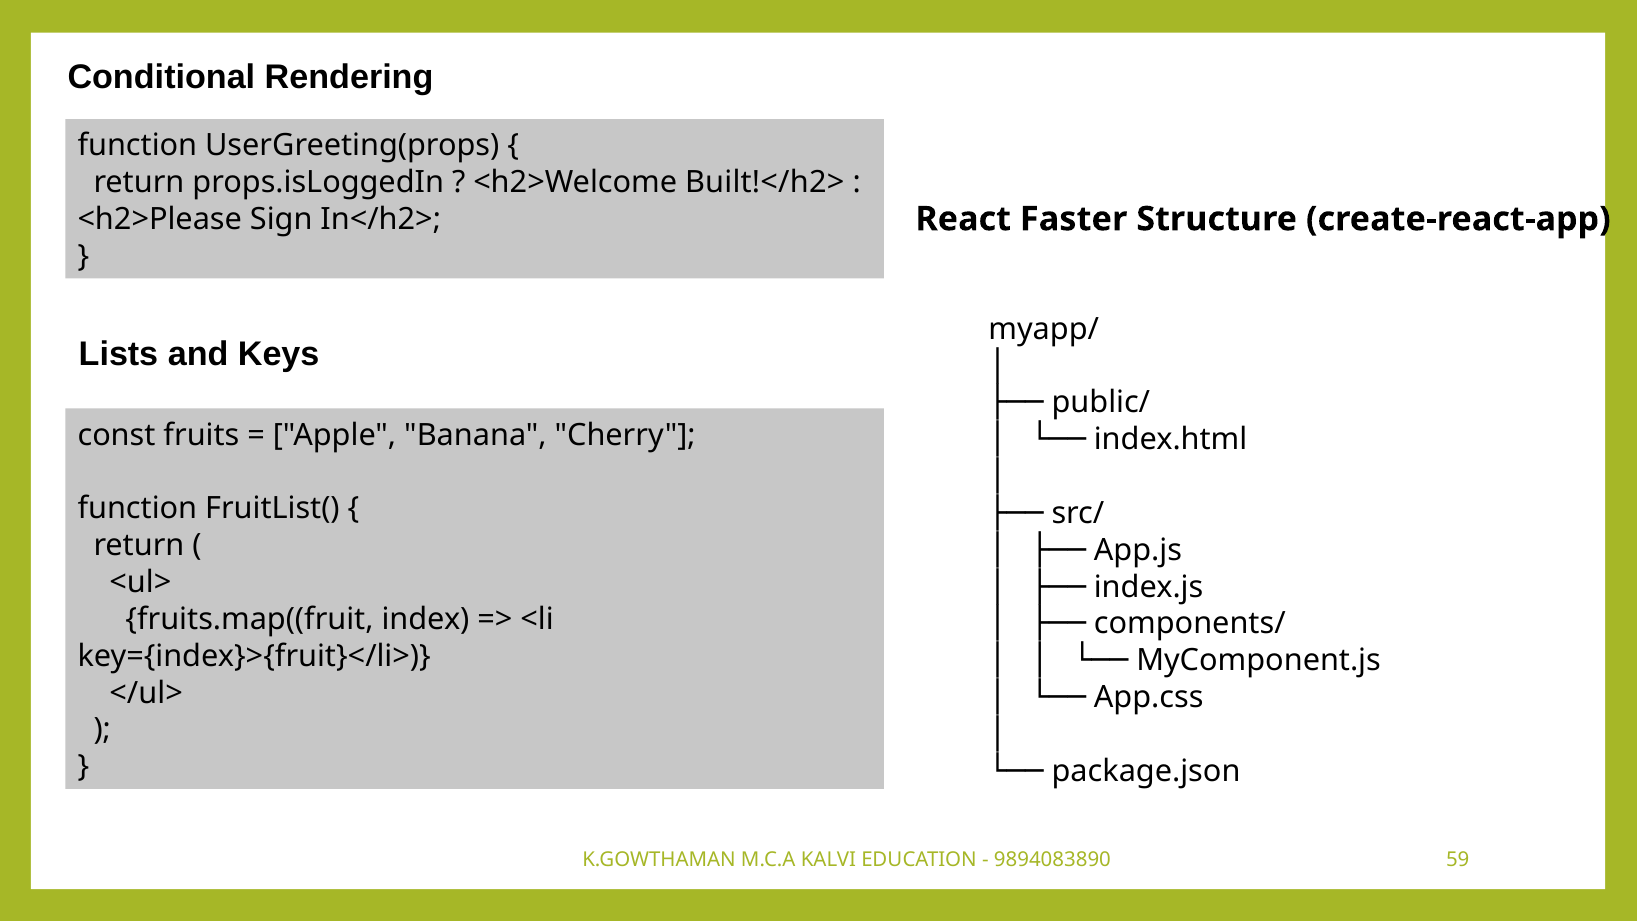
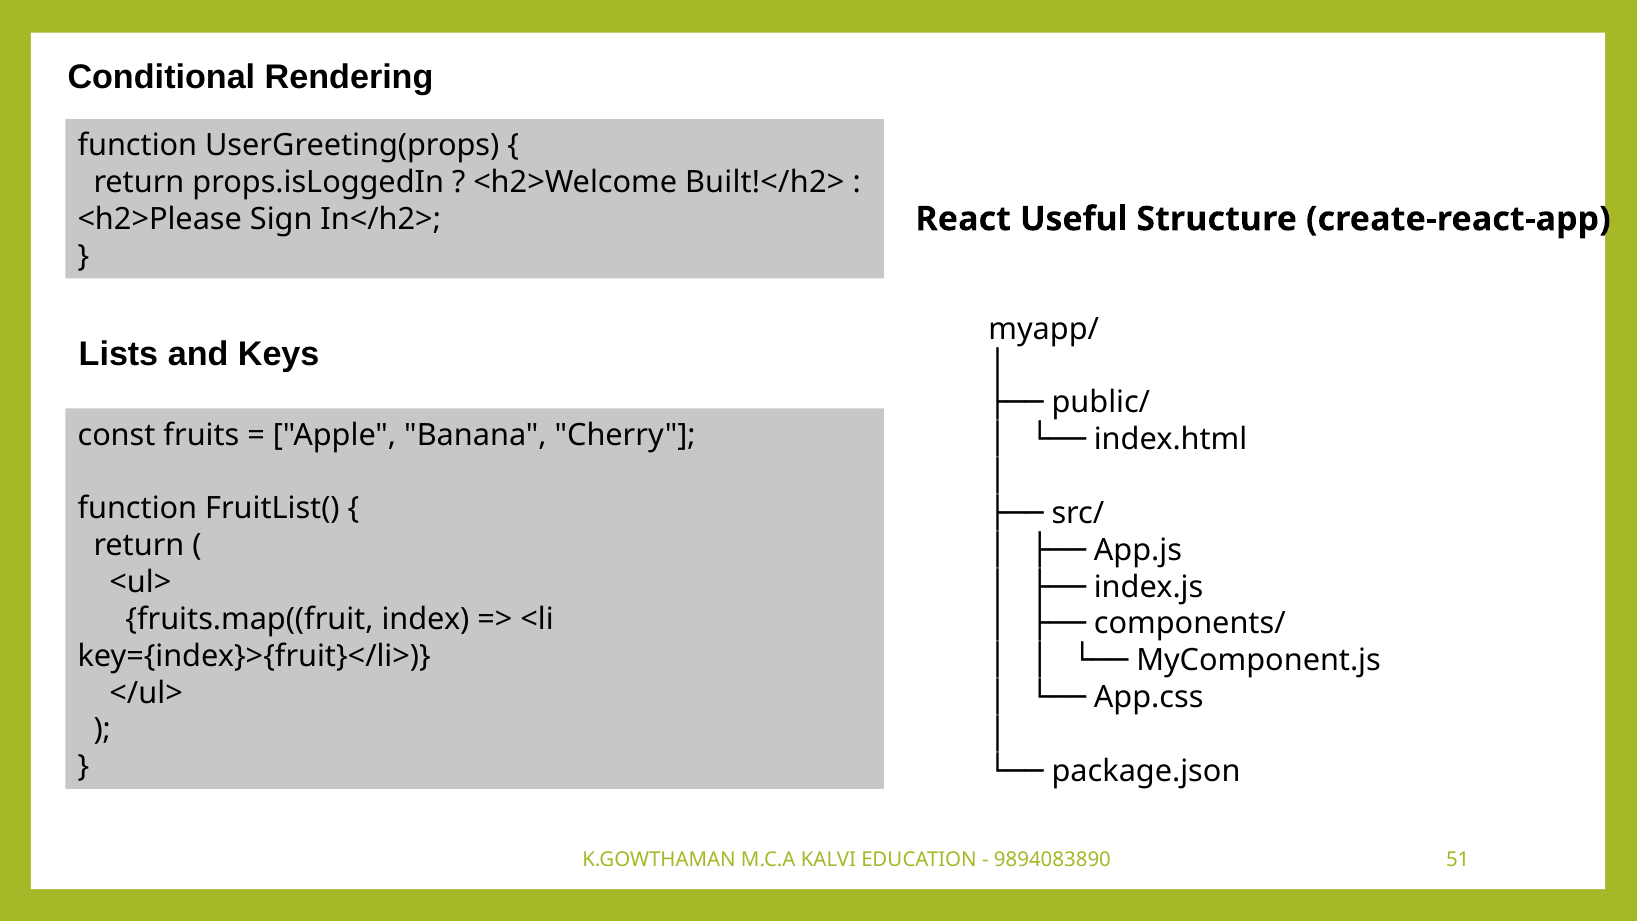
Faster: Faster -> Useful
59: 59 -> 51
